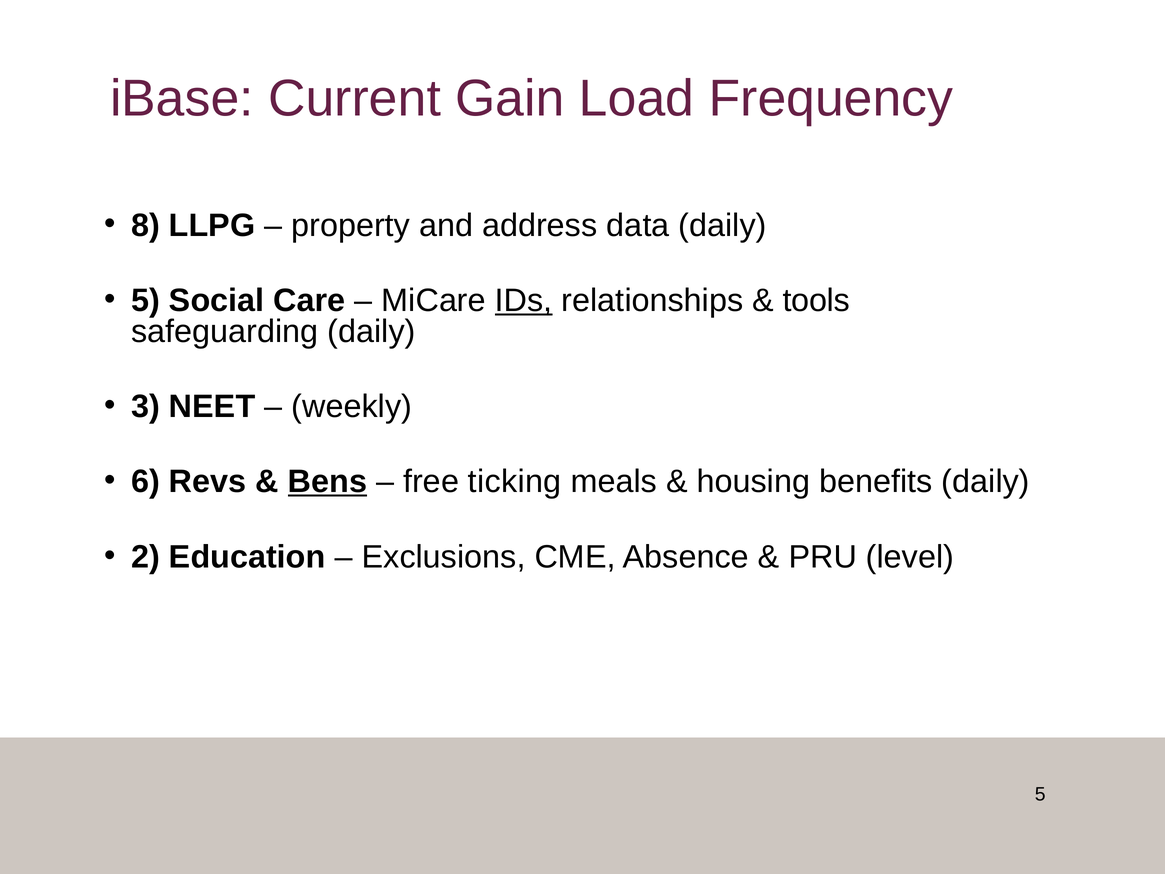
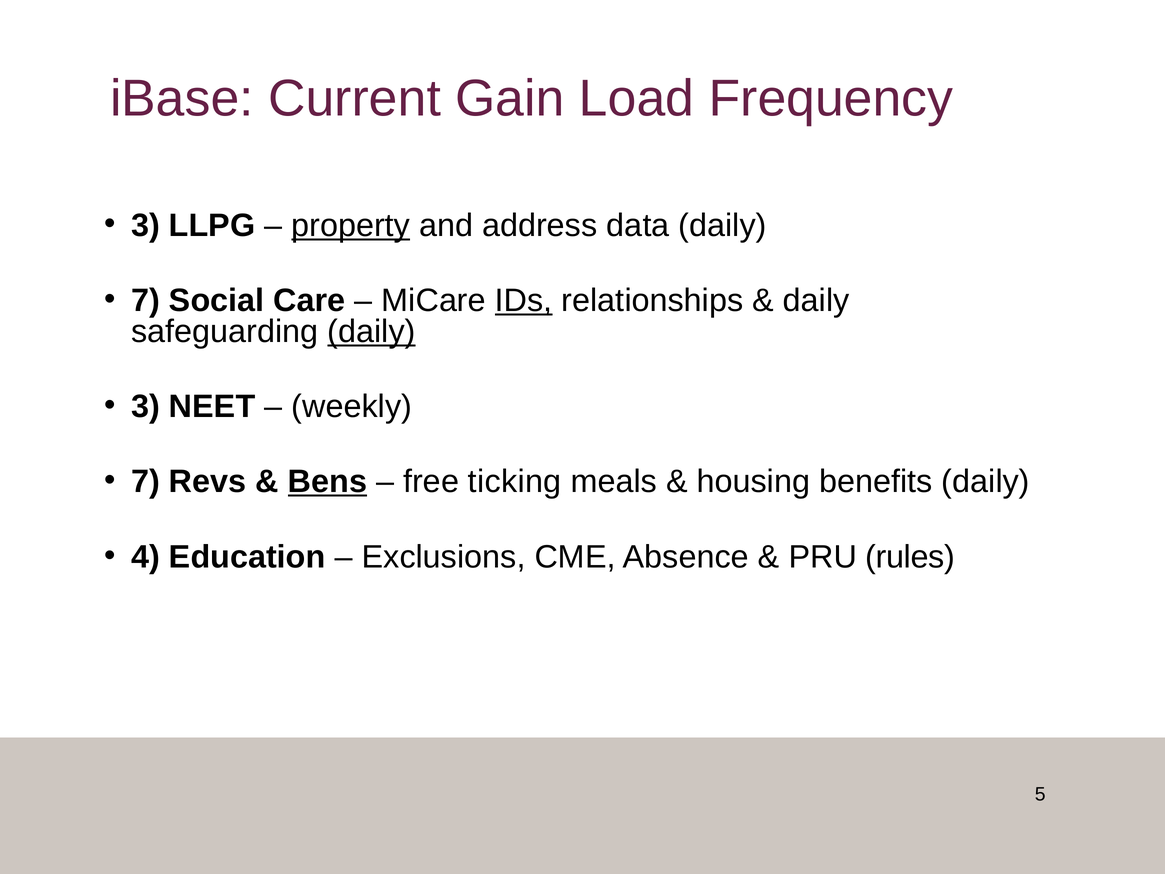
8 at (146, 225): 8 -> 3
property underline: none -> present
5 at (146, 300): 5 -> 7
tools at (816, 300): tools -> daily
daily at (371, 331) underline: none -> present
6 at (146, 482): 6 -> 7
2: 2 -> 4
level: level -> rules
